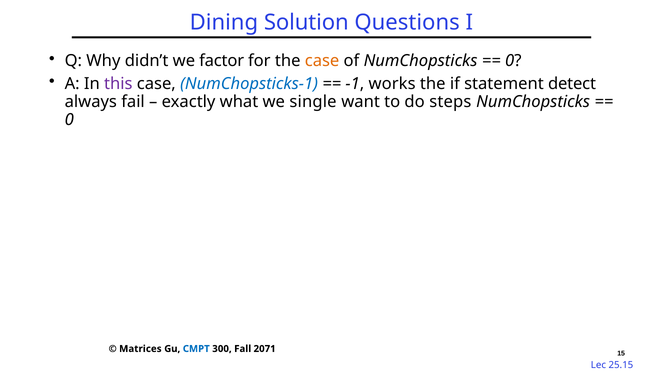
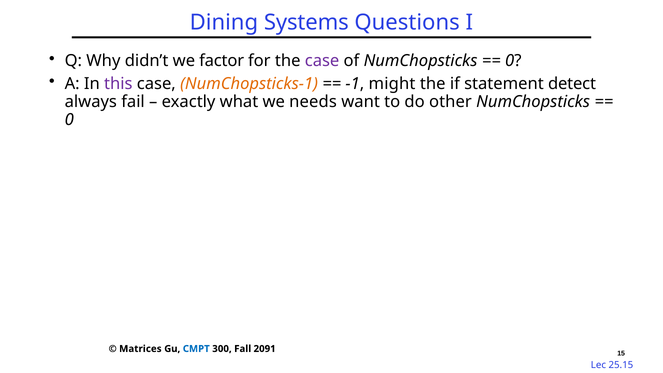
Solution: Solution -> Systems
case at (322, 61) colour: orange -> purple
NumChopsticks-1 colour: blue -> orange
works: works -> might
single: single -> needs
steps: steps -> other
2071: 2071 -> 2091
